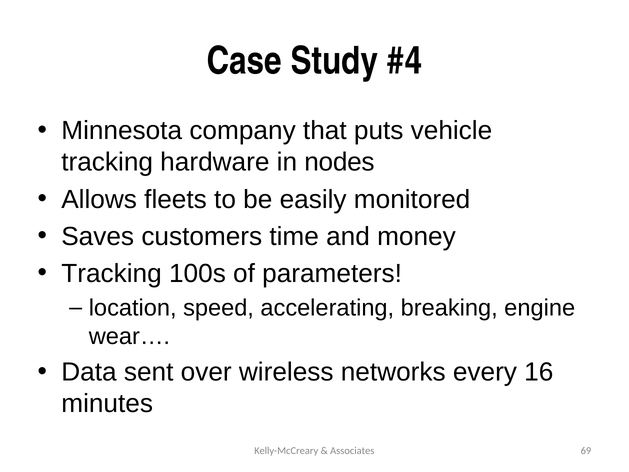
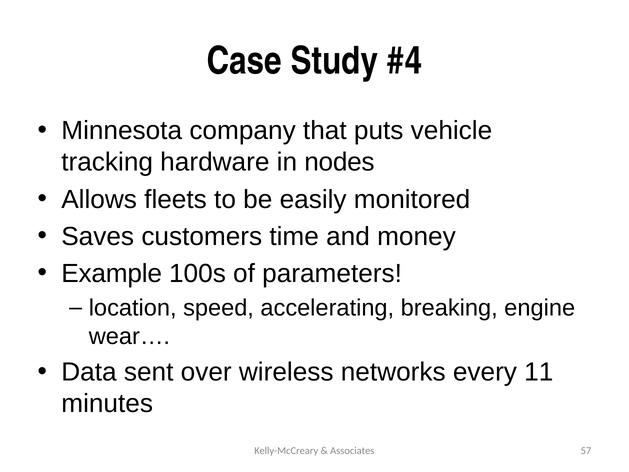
Tracking at (112, 273): Tracking -> Example
16: 16 -> 11
69: 69 -> 57
